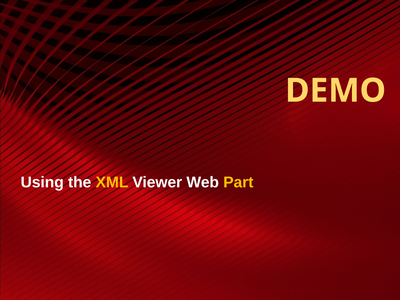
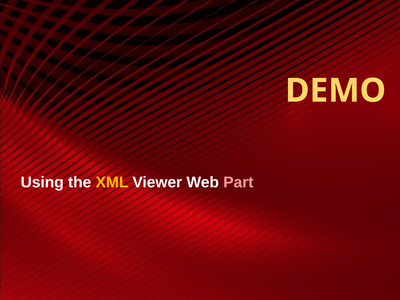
Part colour: yellow -> pink
